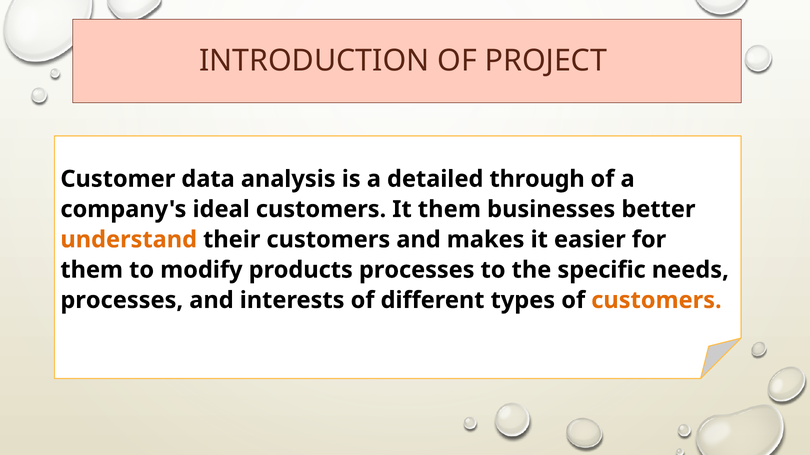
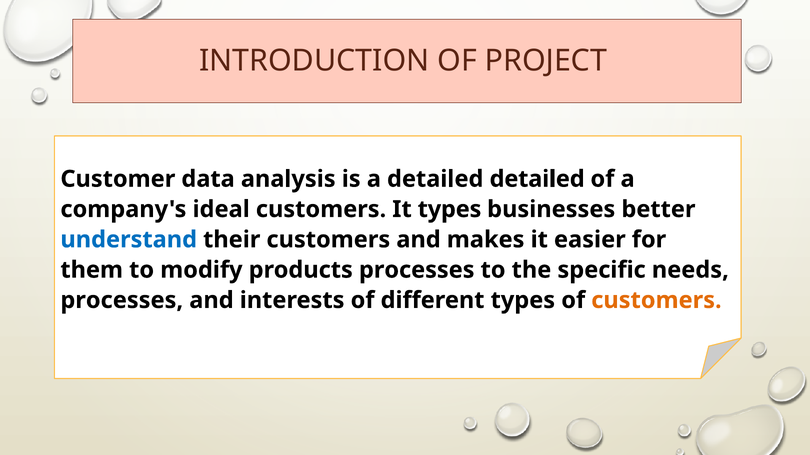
detailed through: through -> detailed
It them: them -> types
understand colour: orange -> blue
